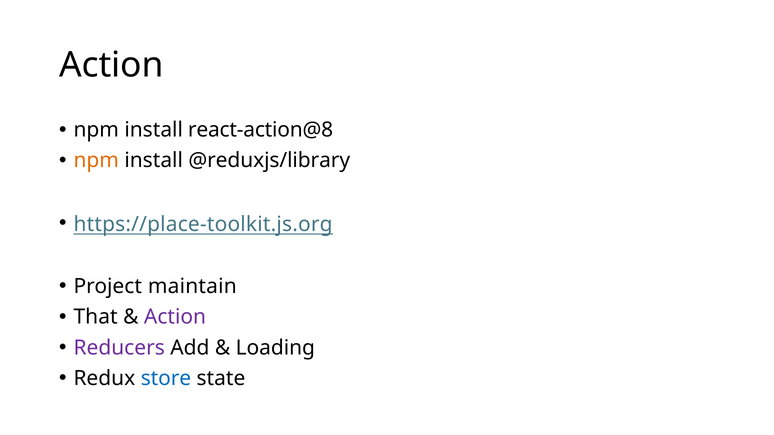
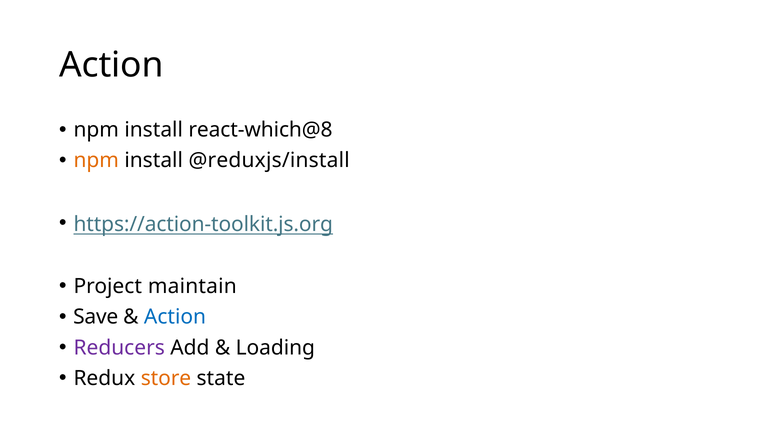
react-action@8: react-action@8 -> react-which@8
@reduxjs/library: @reduxjs/library -> @reduxjs/install
https://place-toolkit.js.org: https://place-toolkit.js.org -> https://action-toolkit.js.org
That: That -> Save
Action at (175, 317) colour: purple -> blue
store colour: blue -> orange
